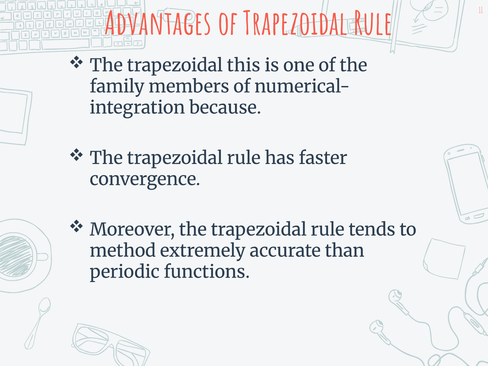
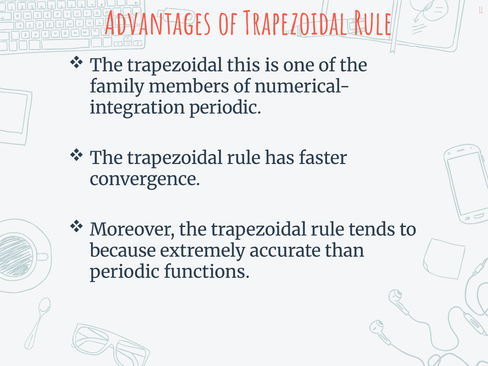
because at (225, 108): because -> periodic
method: method -> because
